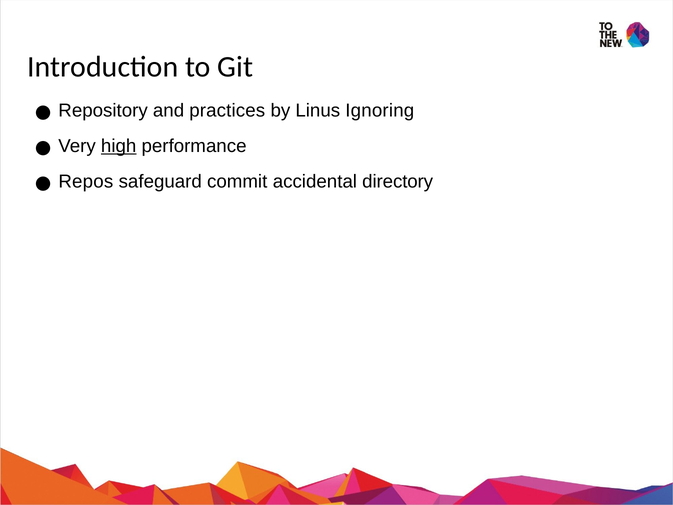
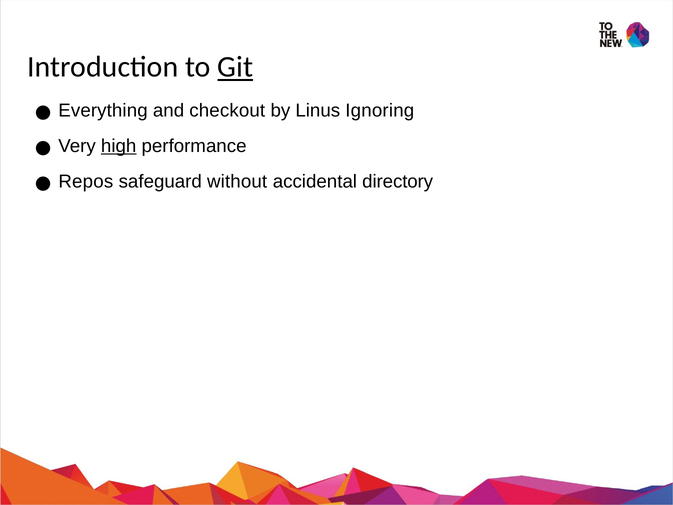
Git underline: none -> present
Repository: Repository -> Everything
practices: practices -> checkout
commit: commit -> without
